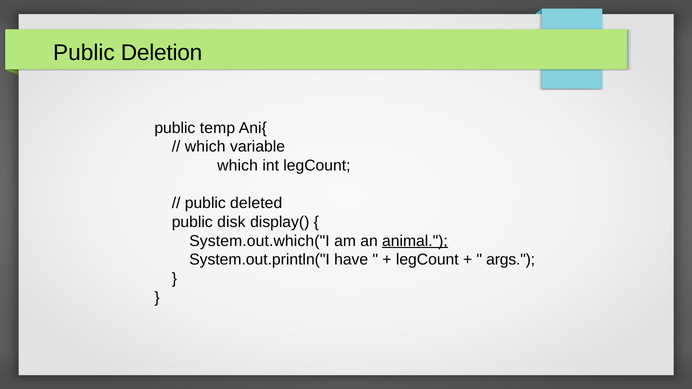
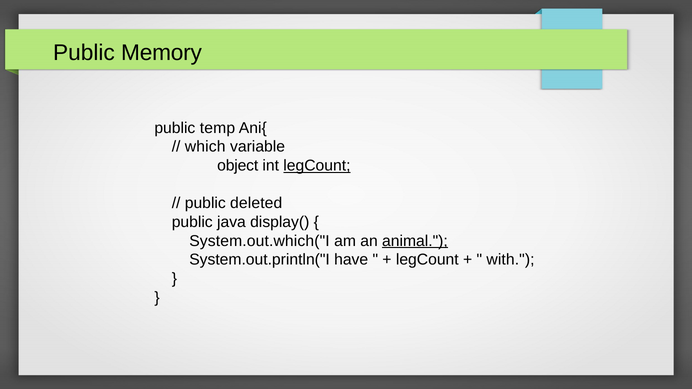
Deletion: Deletion -> Memory
which at (238, 166): which -> object
legCount at (317, 166) underline: none -> present
disk: disk -> java
args: args -> with
